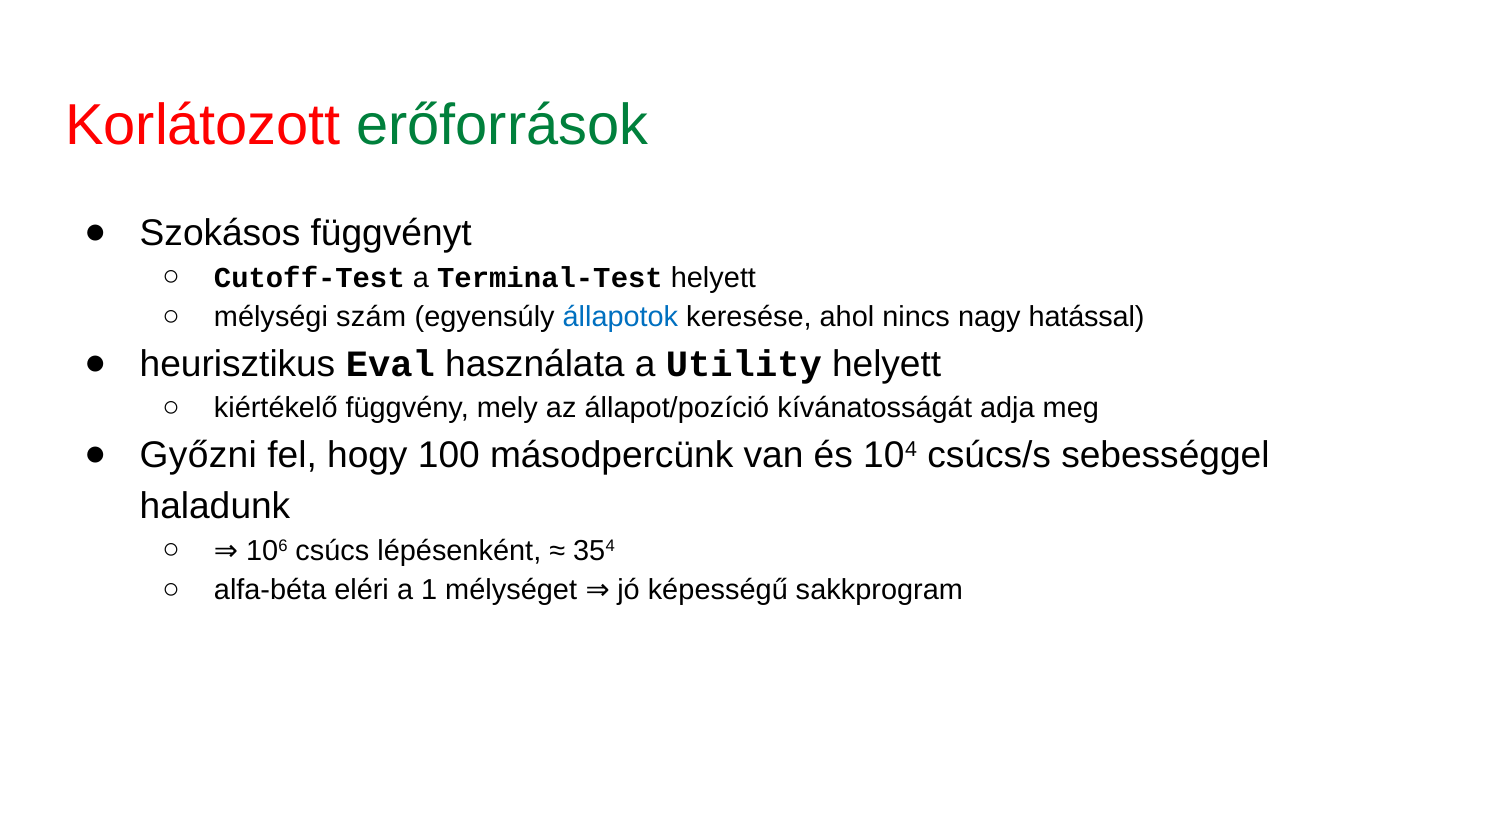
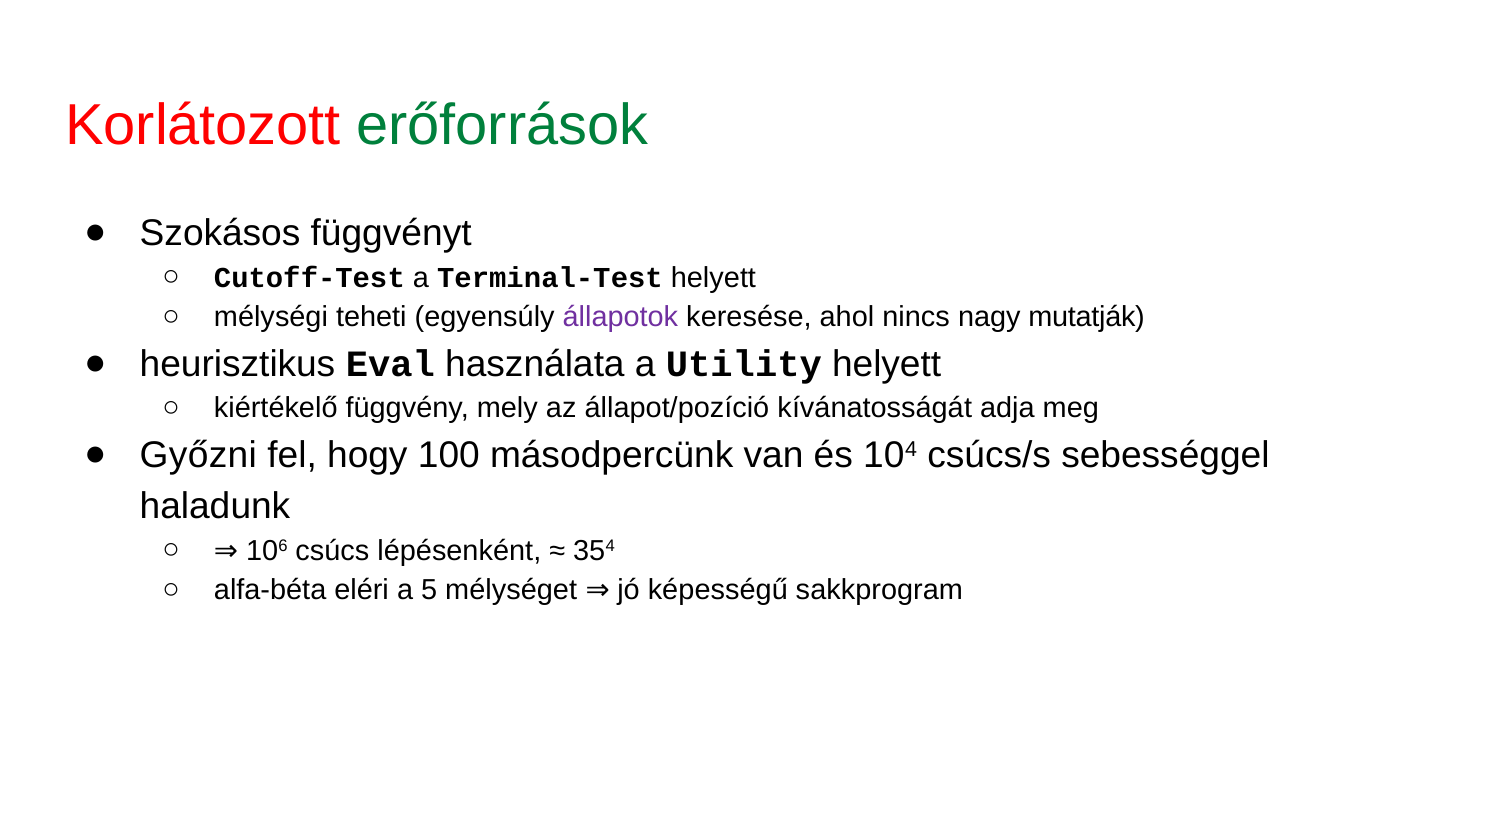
szám: szám -> teheti
állapotok colour: blue -> purple
hatással: hatással -> mutatják
1: 1 -> 5
